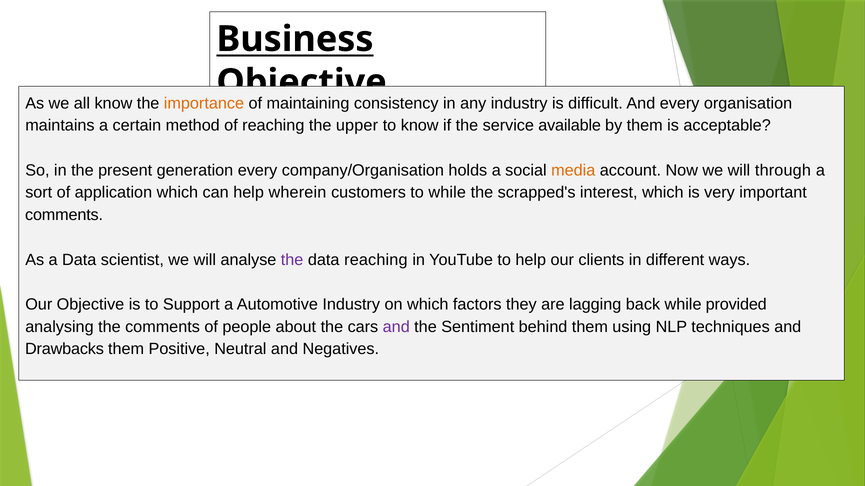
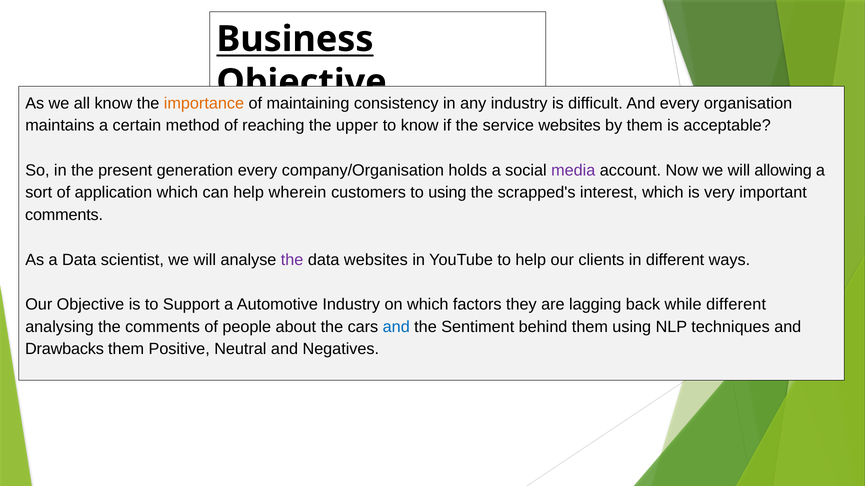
service available: available -> websites
media colour: orange -> purple
through: through -> allowing
to while: while -> using
data reaching: reaching -> websites
while provided: provided -> different
and at (396, 327) colour: purple -> blue
